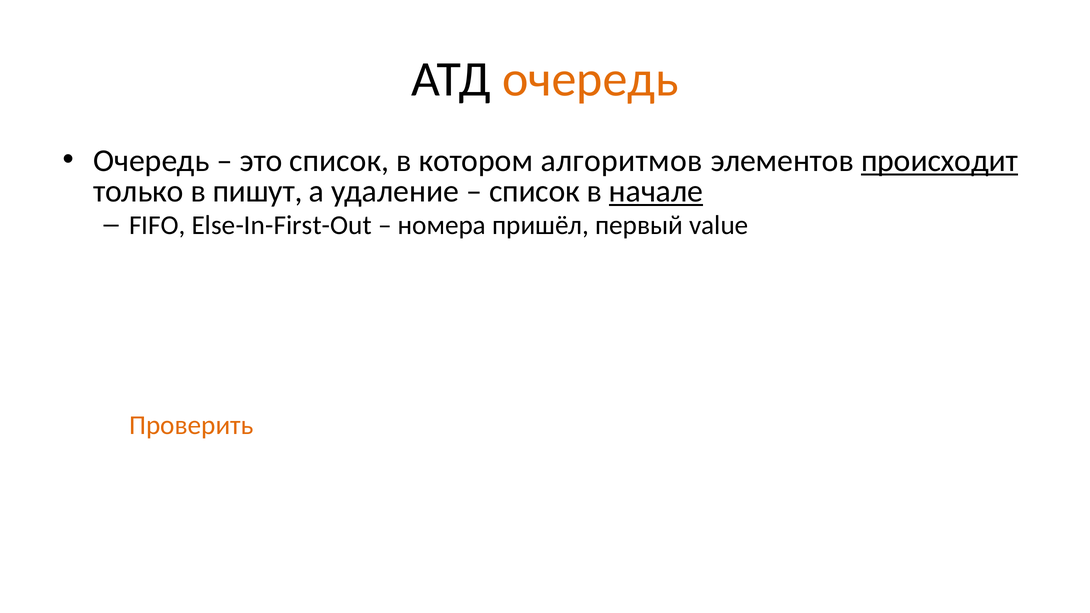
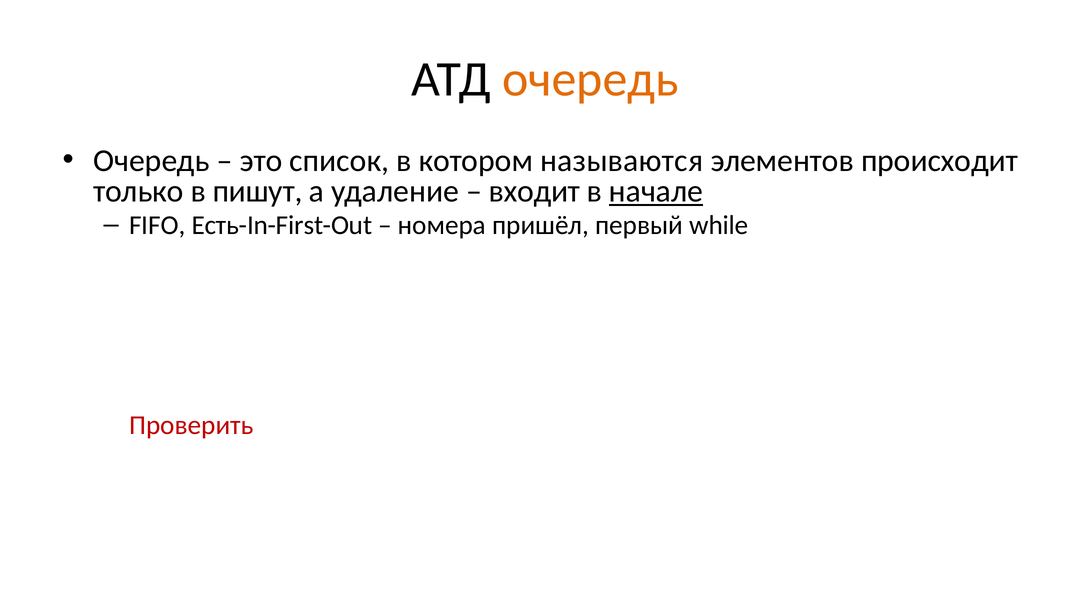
алгоритмов: алгоритмов -> называются
происходит underline: present -> none
список at (534, 191): список -> входит
Else-In-First-Out: Else-In-First-Out -> Есть-In-First-Out
value: value -> while
Проверить colour: orange -> red
